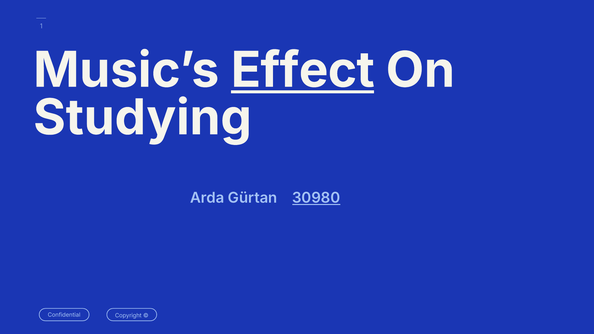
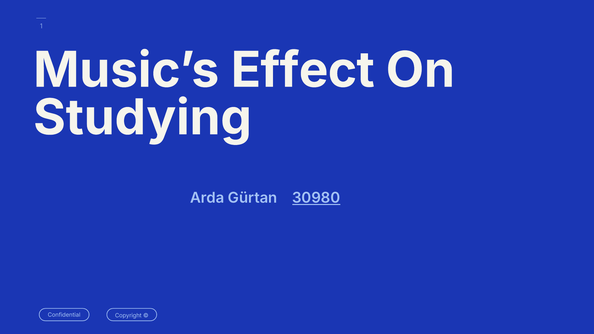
Effect underline: present -> none
